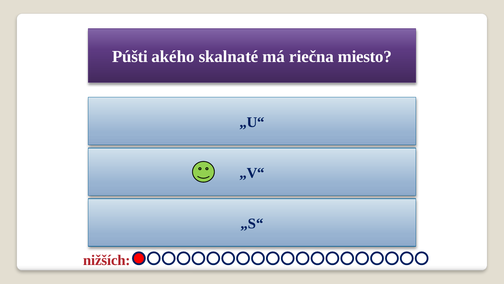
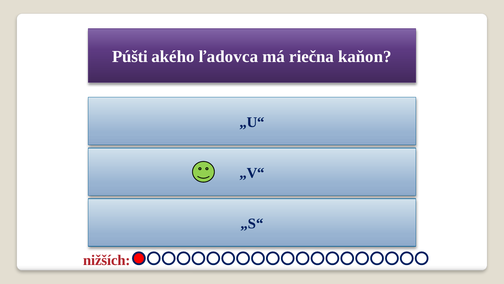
skalnaté: skalnaté -> ľadovca
miesto: miesto -> kaňon
